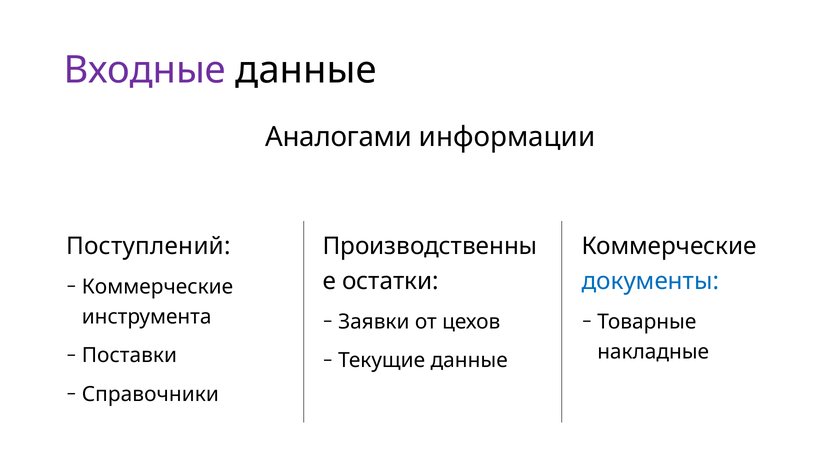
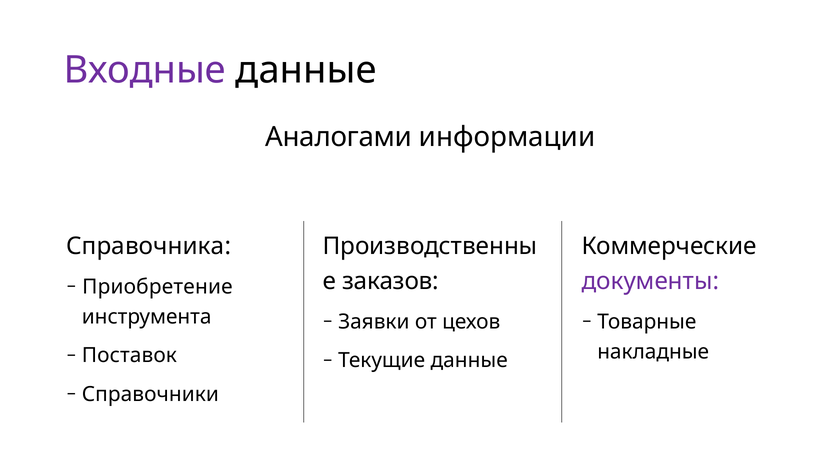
Поступлений: Поступлений -> Справочника
остатки: остатки -> заказов
документы colour: blue -> purple
Коммерческие at (157, 287): Коммерческие -> Приобретение
Поставки: Поставки -> Поставок
